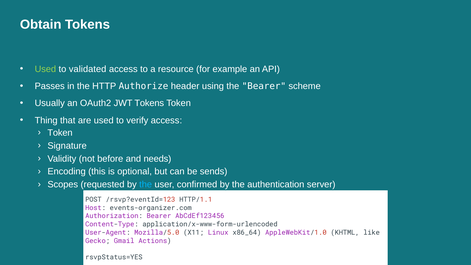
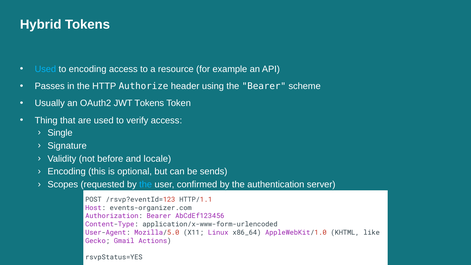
Obtain: Obtain -> Hybrid
Used at (45, 69) colour: light green -> light blue
to validated: validated -> encoding
Token at (60, 133): Token -> Single
needs: needs -> locale
